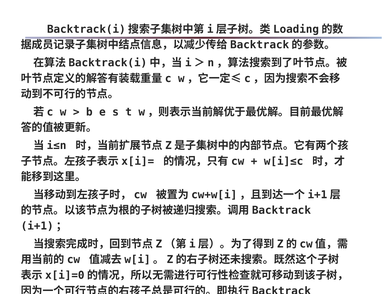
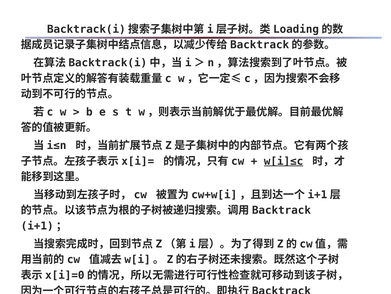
w[i]≤c underline: none -> present
